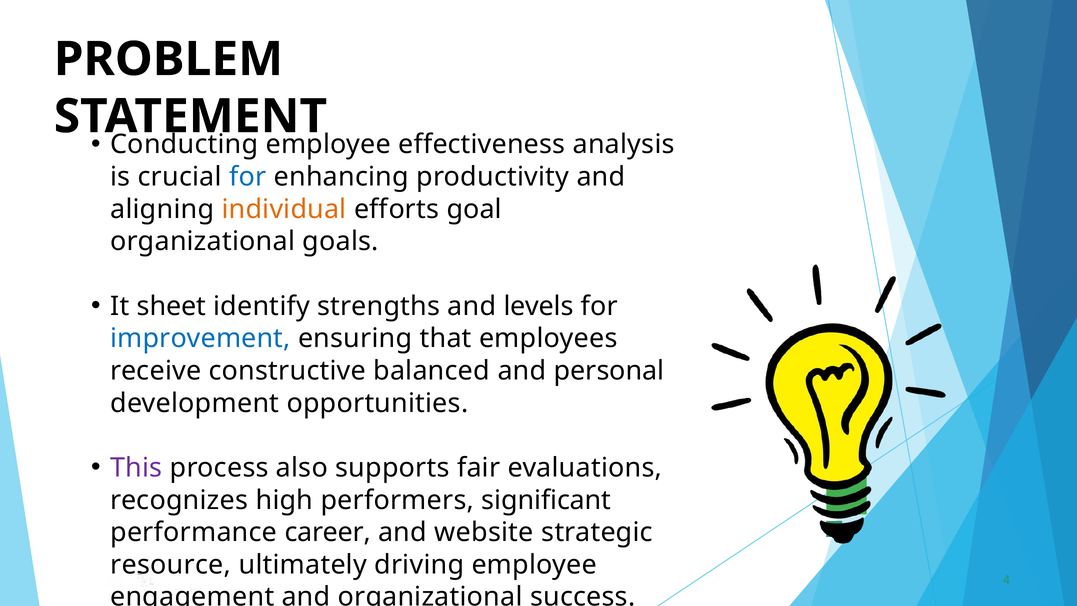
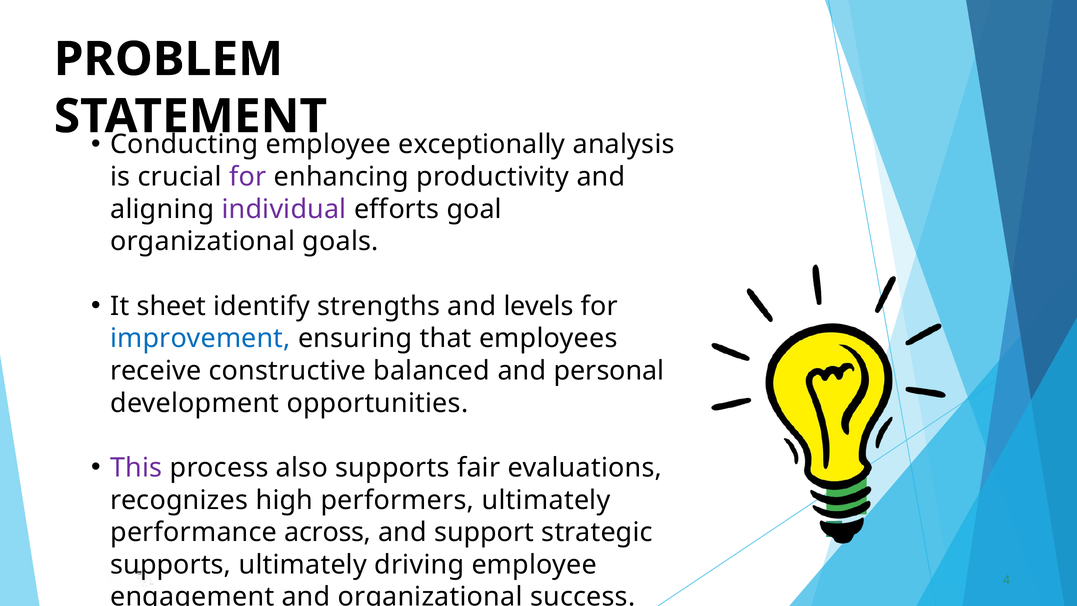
effectiveness: effectiveness -> exceptionally
for at (248, 177) colour: blue -> purple
individual colour: orange -> purple
performers significant: significant -> ultimately
career: career -> across
website: website -> support
resource at (171, 565): resource -> supports
